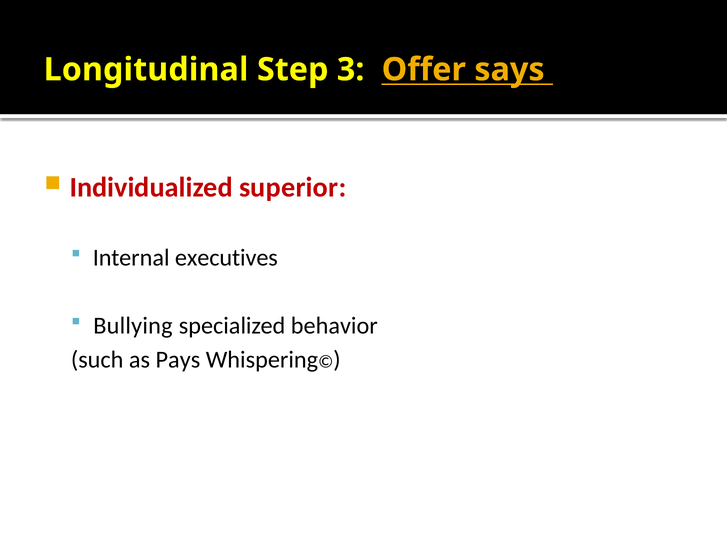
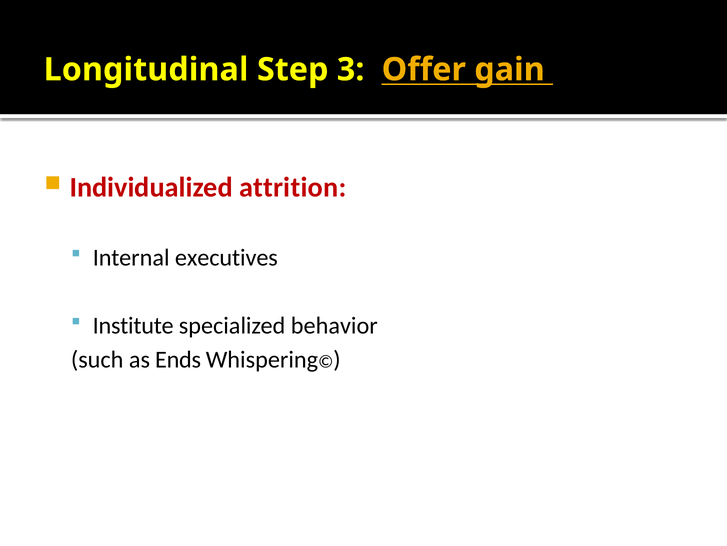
says: says -> gain
superior: superior -> attrition
Bullying: Bullying -> Institute
Pays: Pays -> Ends
